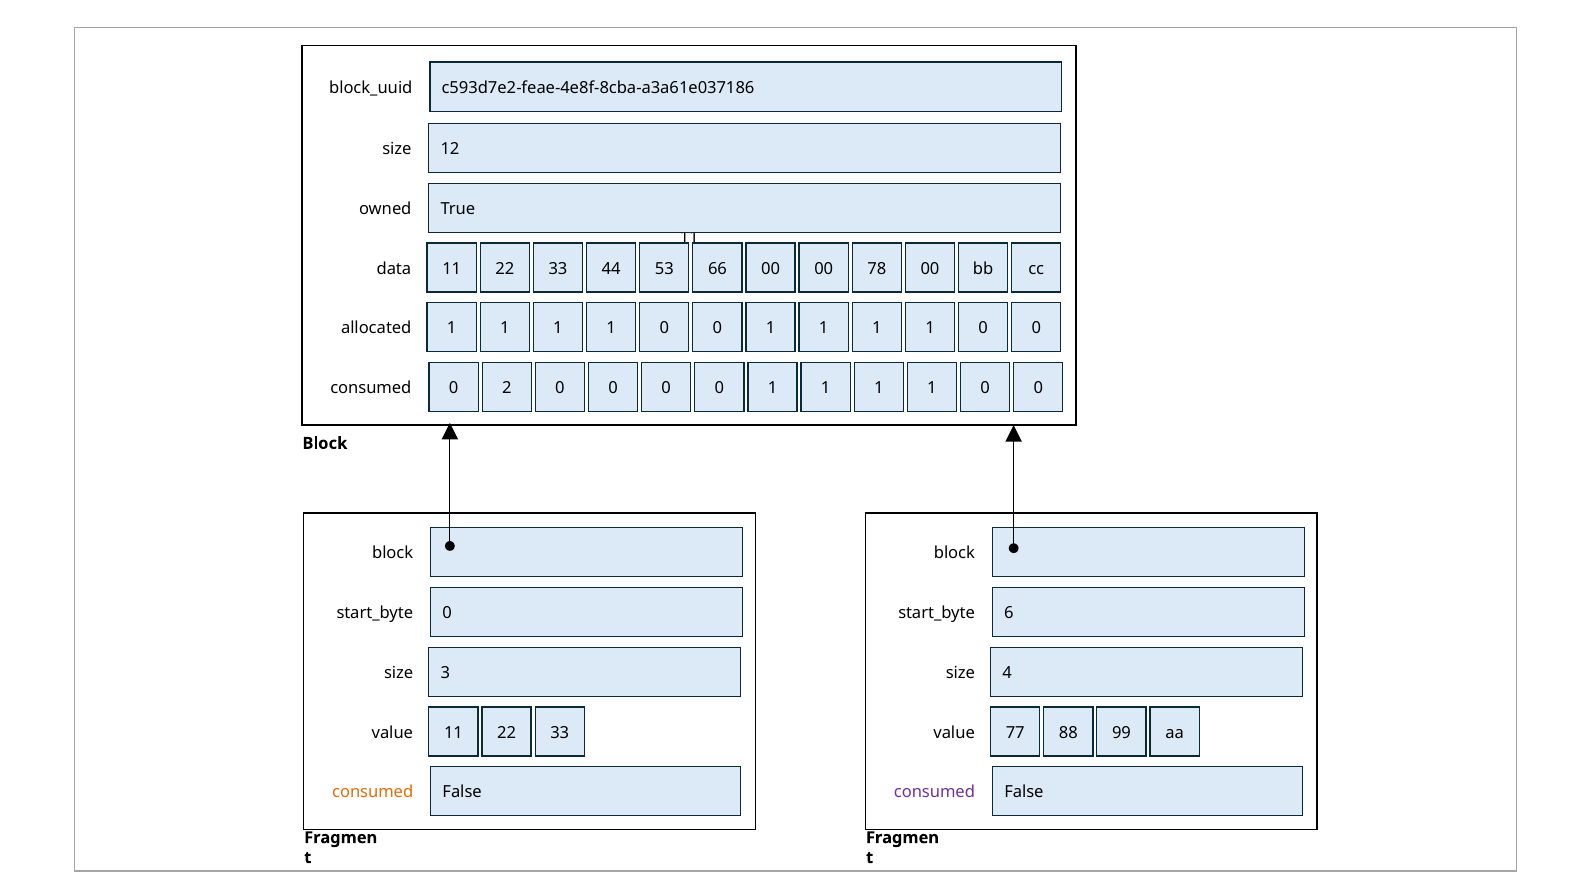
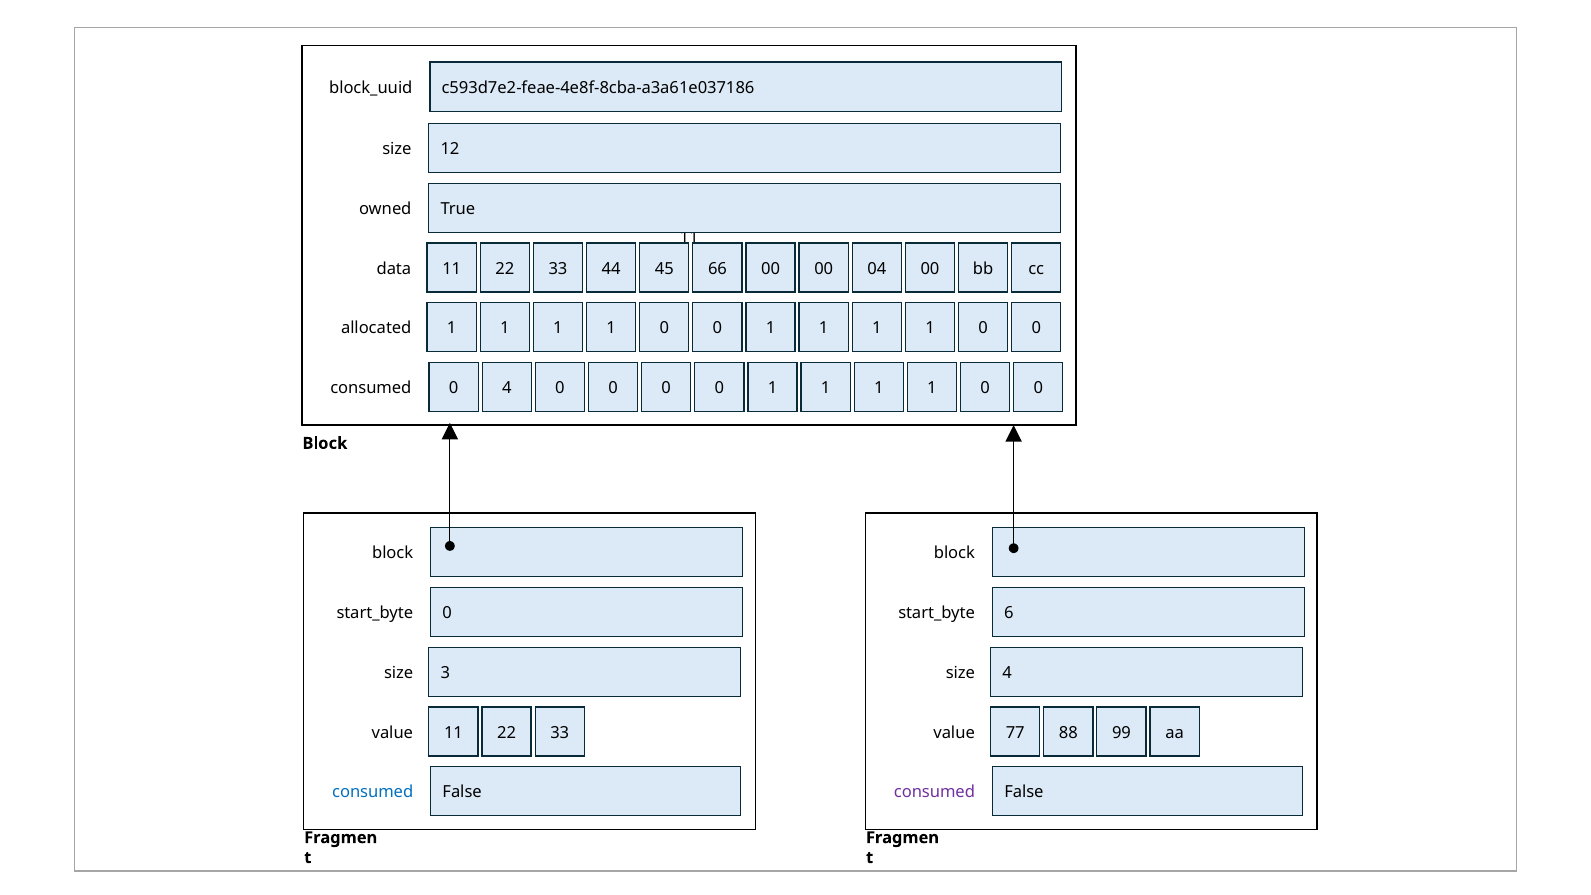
53: 53 -> 45
78: 78 -> 04
0 2: 2 -> 4
consumed at (373, 792) colour: orange -> blue
